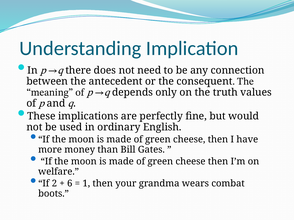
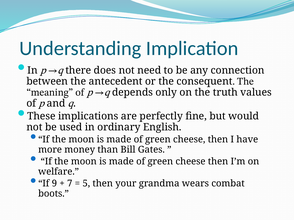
2: 2 -> 9
6: 6 -> 7
1: 1 -> 5
